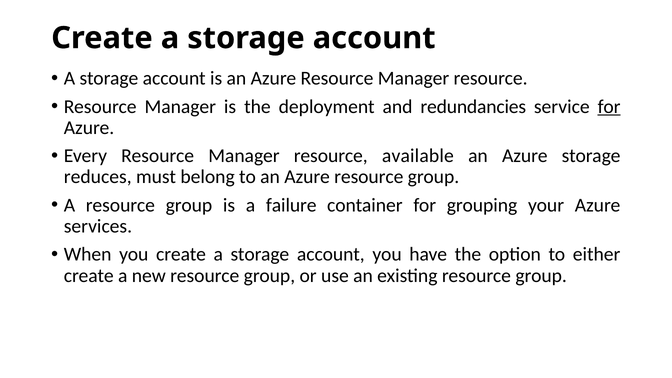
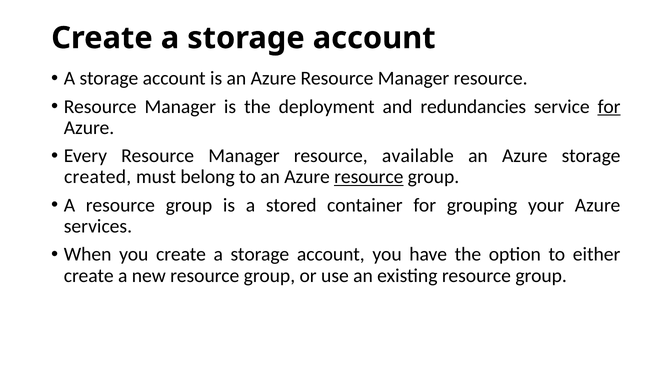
reduces: reduces -> created
resource at (369, 177) underline: none -> present
failure: failure -> stored
